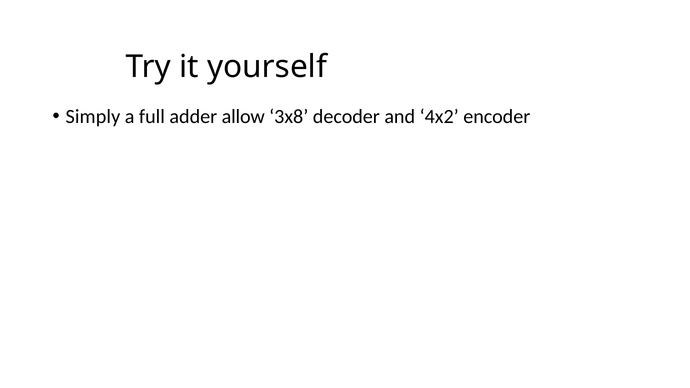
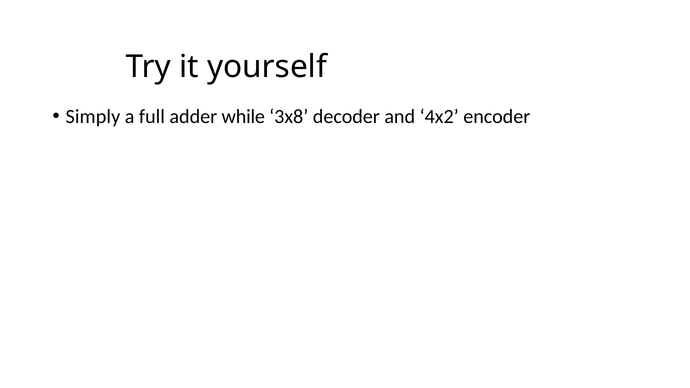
allow: allow -> while
